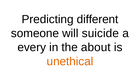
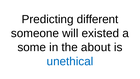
suicide: suicide -> existed
every: every -> some
unethical colour: orange -> blue
